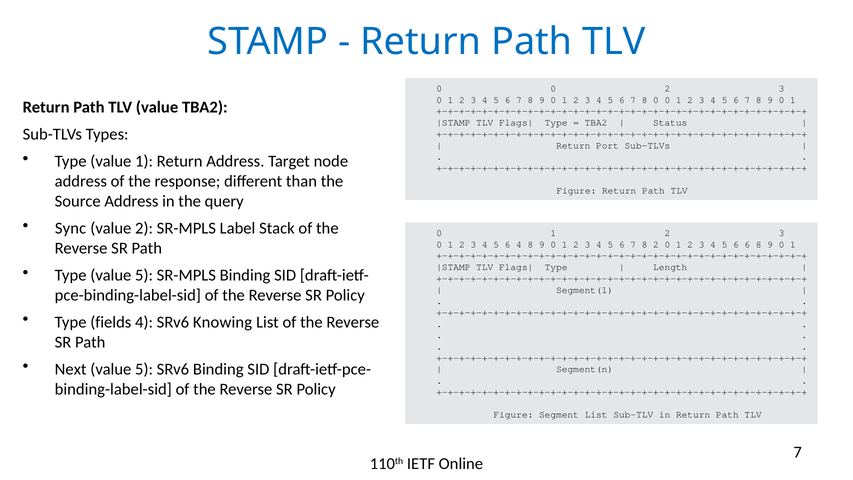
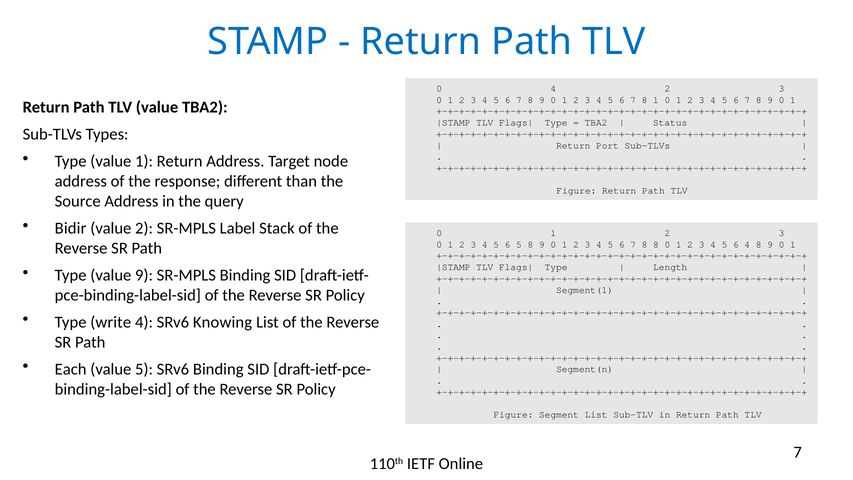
0 at (553, 89): 0 -> 4
8 0: 0 -> 1
Sync: Sync -> Bidir
6 4: 4 -> 5
8 2: 2 -> 8
6 6: 6 -> 4
Type value 5: 5 -> 9
fields: fields -> write
Next: Next -> Each
